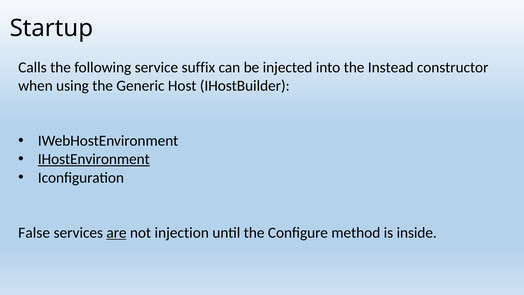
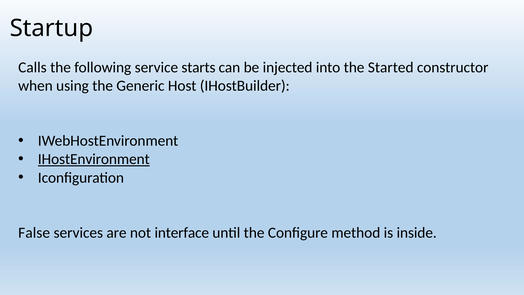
suffix: suffix -> starts
Instead: Instead -> Started
are underline: present -> none
injection: injection -> interface
